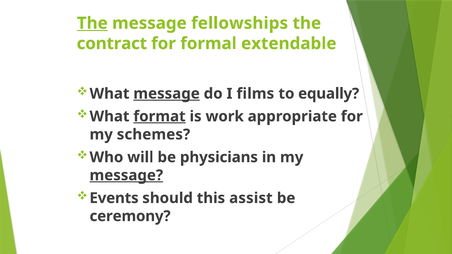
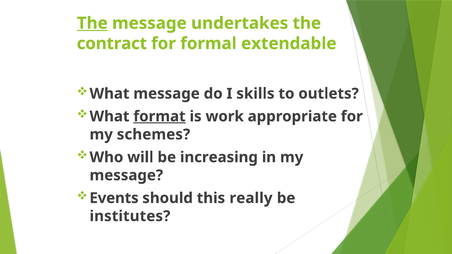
fellowships: fellowships -> undertakes
message at (167, 94) underline: present -> none
films: films -> skills
equally: equally -> outlets
physicians: physicians -> increasing
message at (126, 175) underline: present -> none
assist: assist -> really
ceremony: ceremony -> institutes
